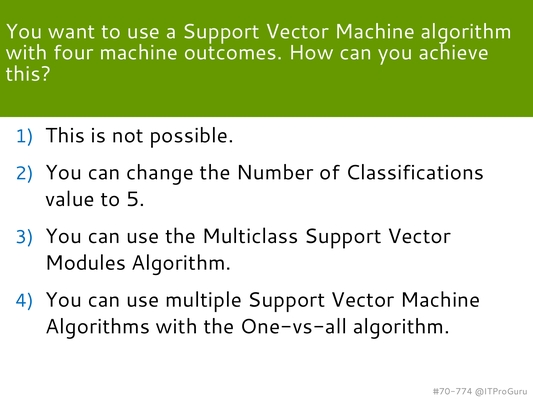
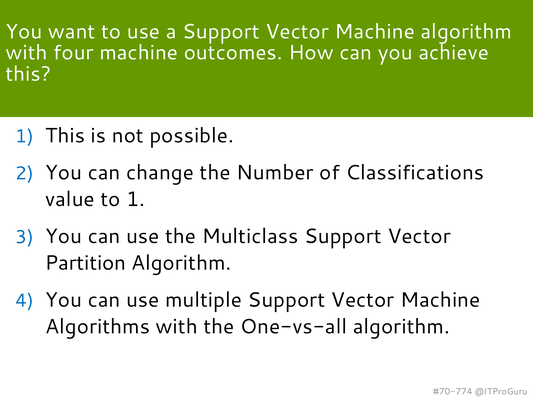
to 5: 5 -> 1
Modules: Modules -> Partition
